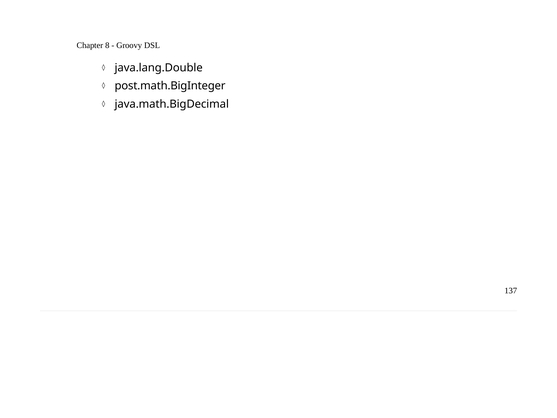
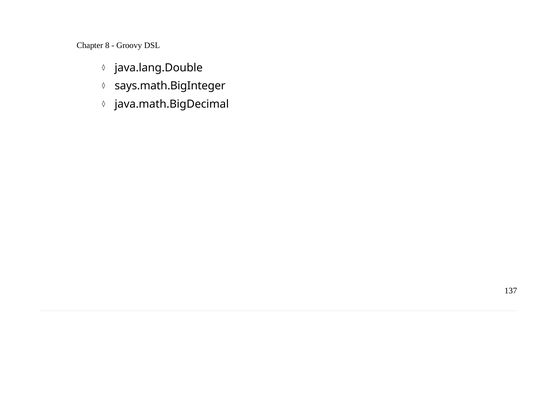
post.math.BigInteger: post.math.BigInteger -> says.math.BigInteger
